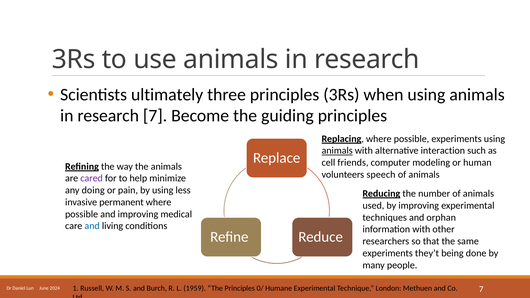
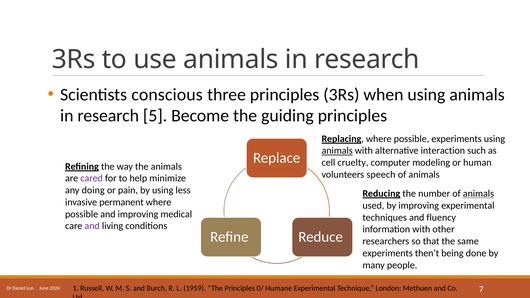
ultimately: ultimately -> conscious
research 7: 7 -> 5
friends: friends -> cruelty
animals at (478, 194) underline: none -> present
orphan: orphan -> fluency
and at (92, 226) colour: blue -> purple
they’t: they’t -> then’t
